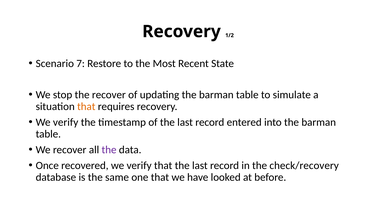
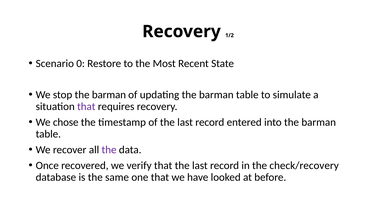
7: 7 -> 0
stop the recover: recover -> barman
that at (86, 107) colour: orange -> purple
verify at (66, 123): verify -> chose
